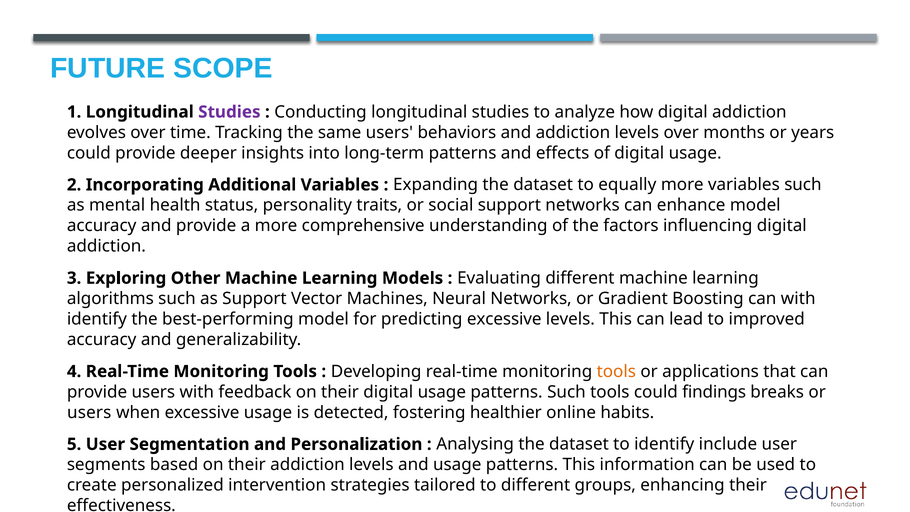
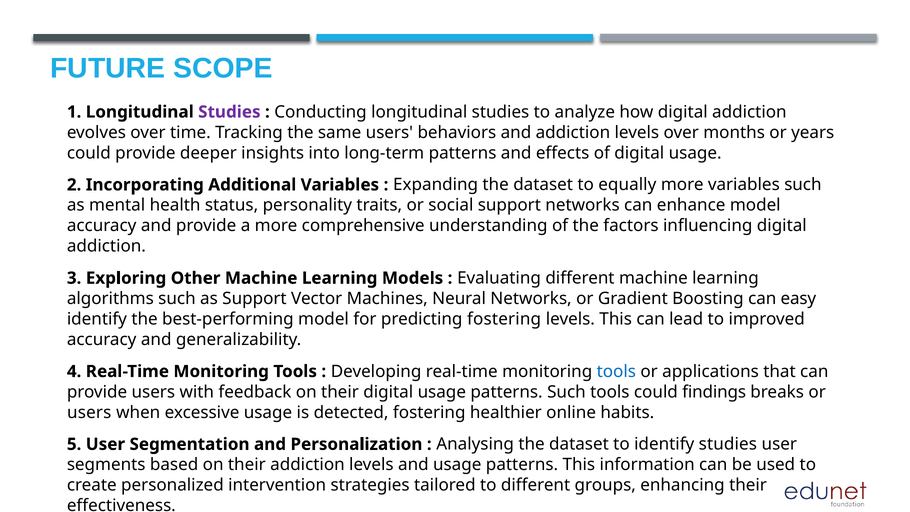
can with: with -> easy
predicting excessive: excessive -> fostering
tools at (616, 371) colour: orange -> blue
identify include: include -> studies
